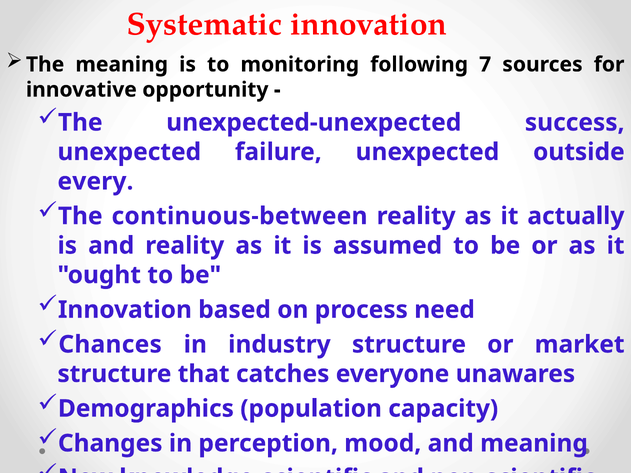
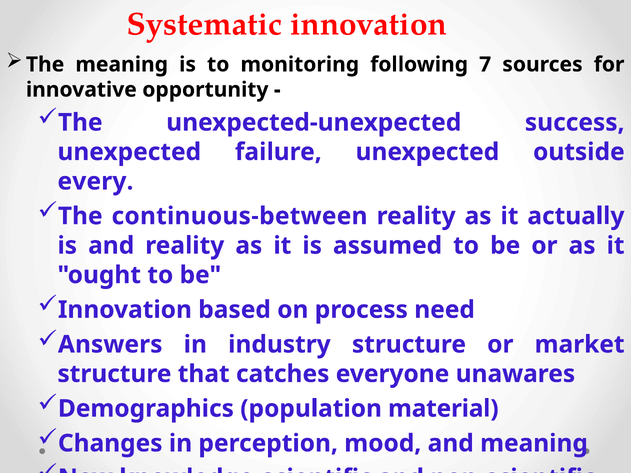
Chances: Chances -> Answers
capacity: capacity -> material
